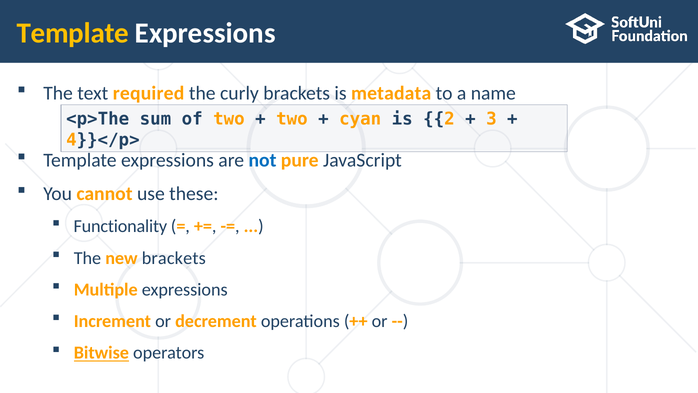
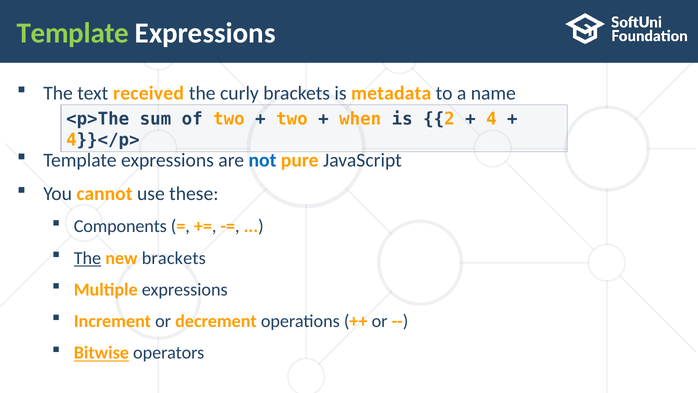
Template at (73, 33) colour: yellow -> light green
required: required -> received
cyan: cyan -> when
3: 3 -> 4
Functionality: Functionality -> Components
The at (87, 258) underline: none -> present
